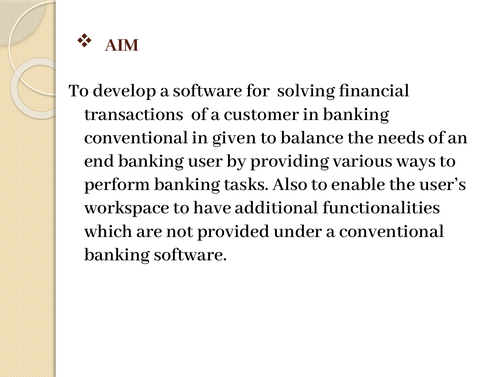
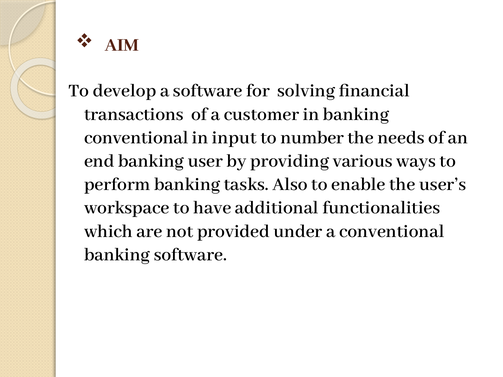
given: given -> input
balance: balance -> number
